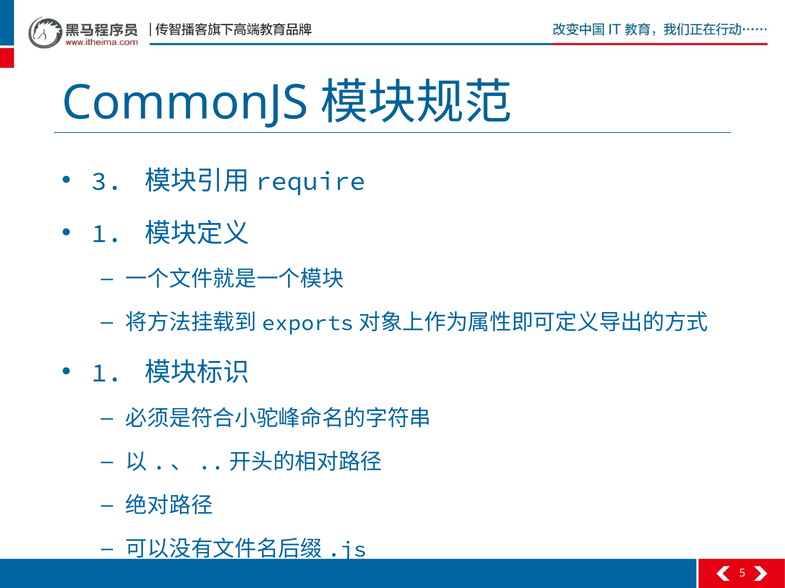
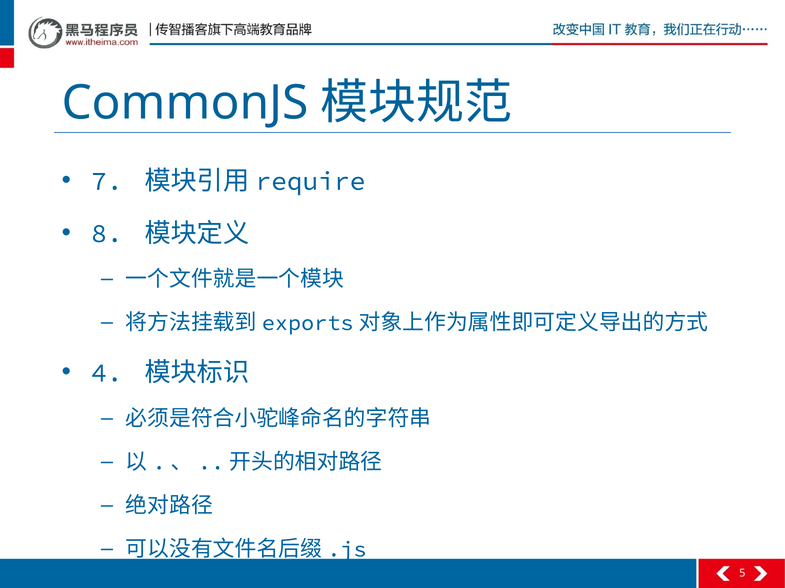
3: 3 -> 7
1 at (107, 234): 1 -> 8
1 at (107, 373): 1 -> 4
